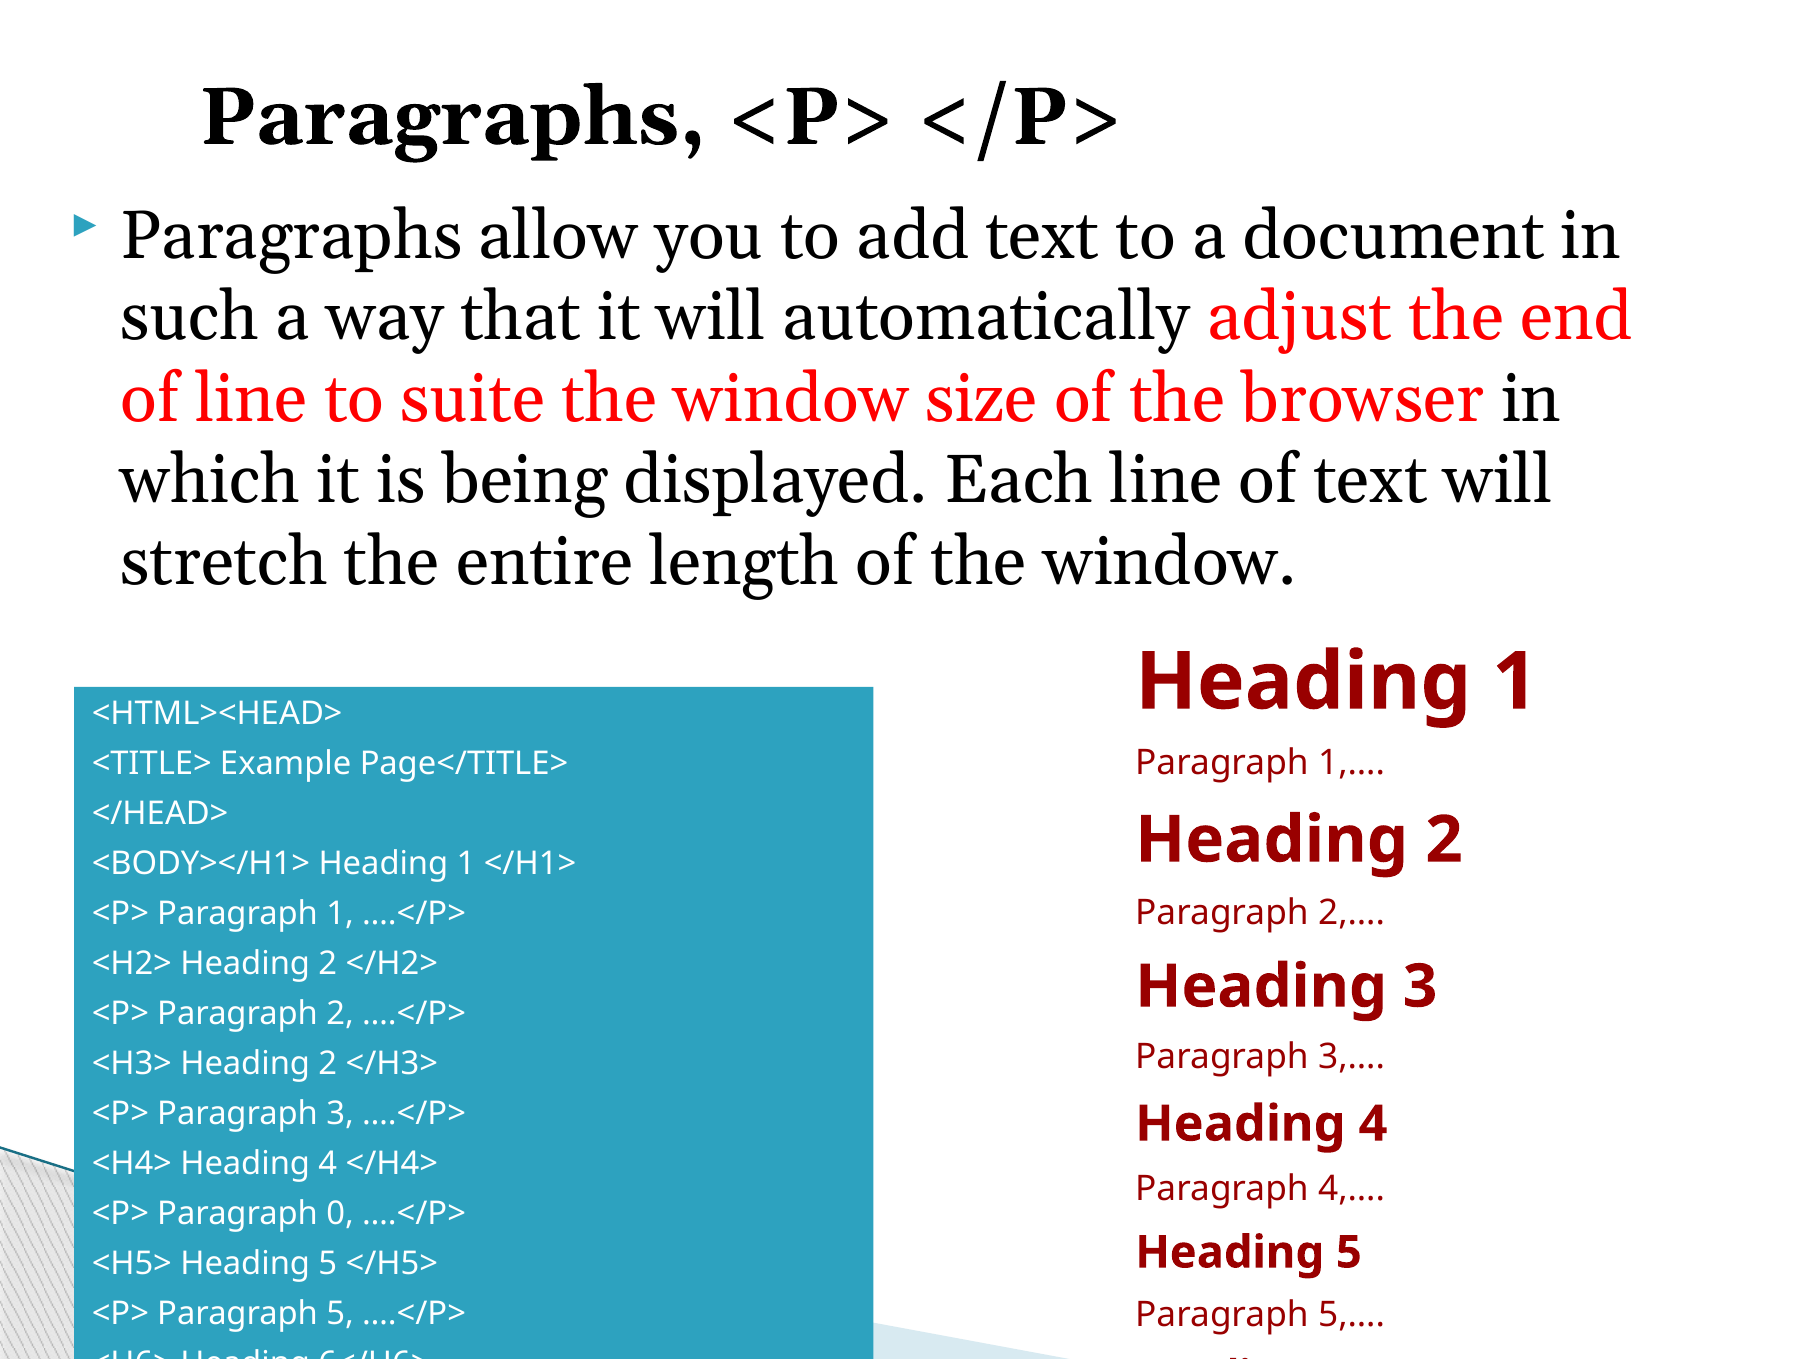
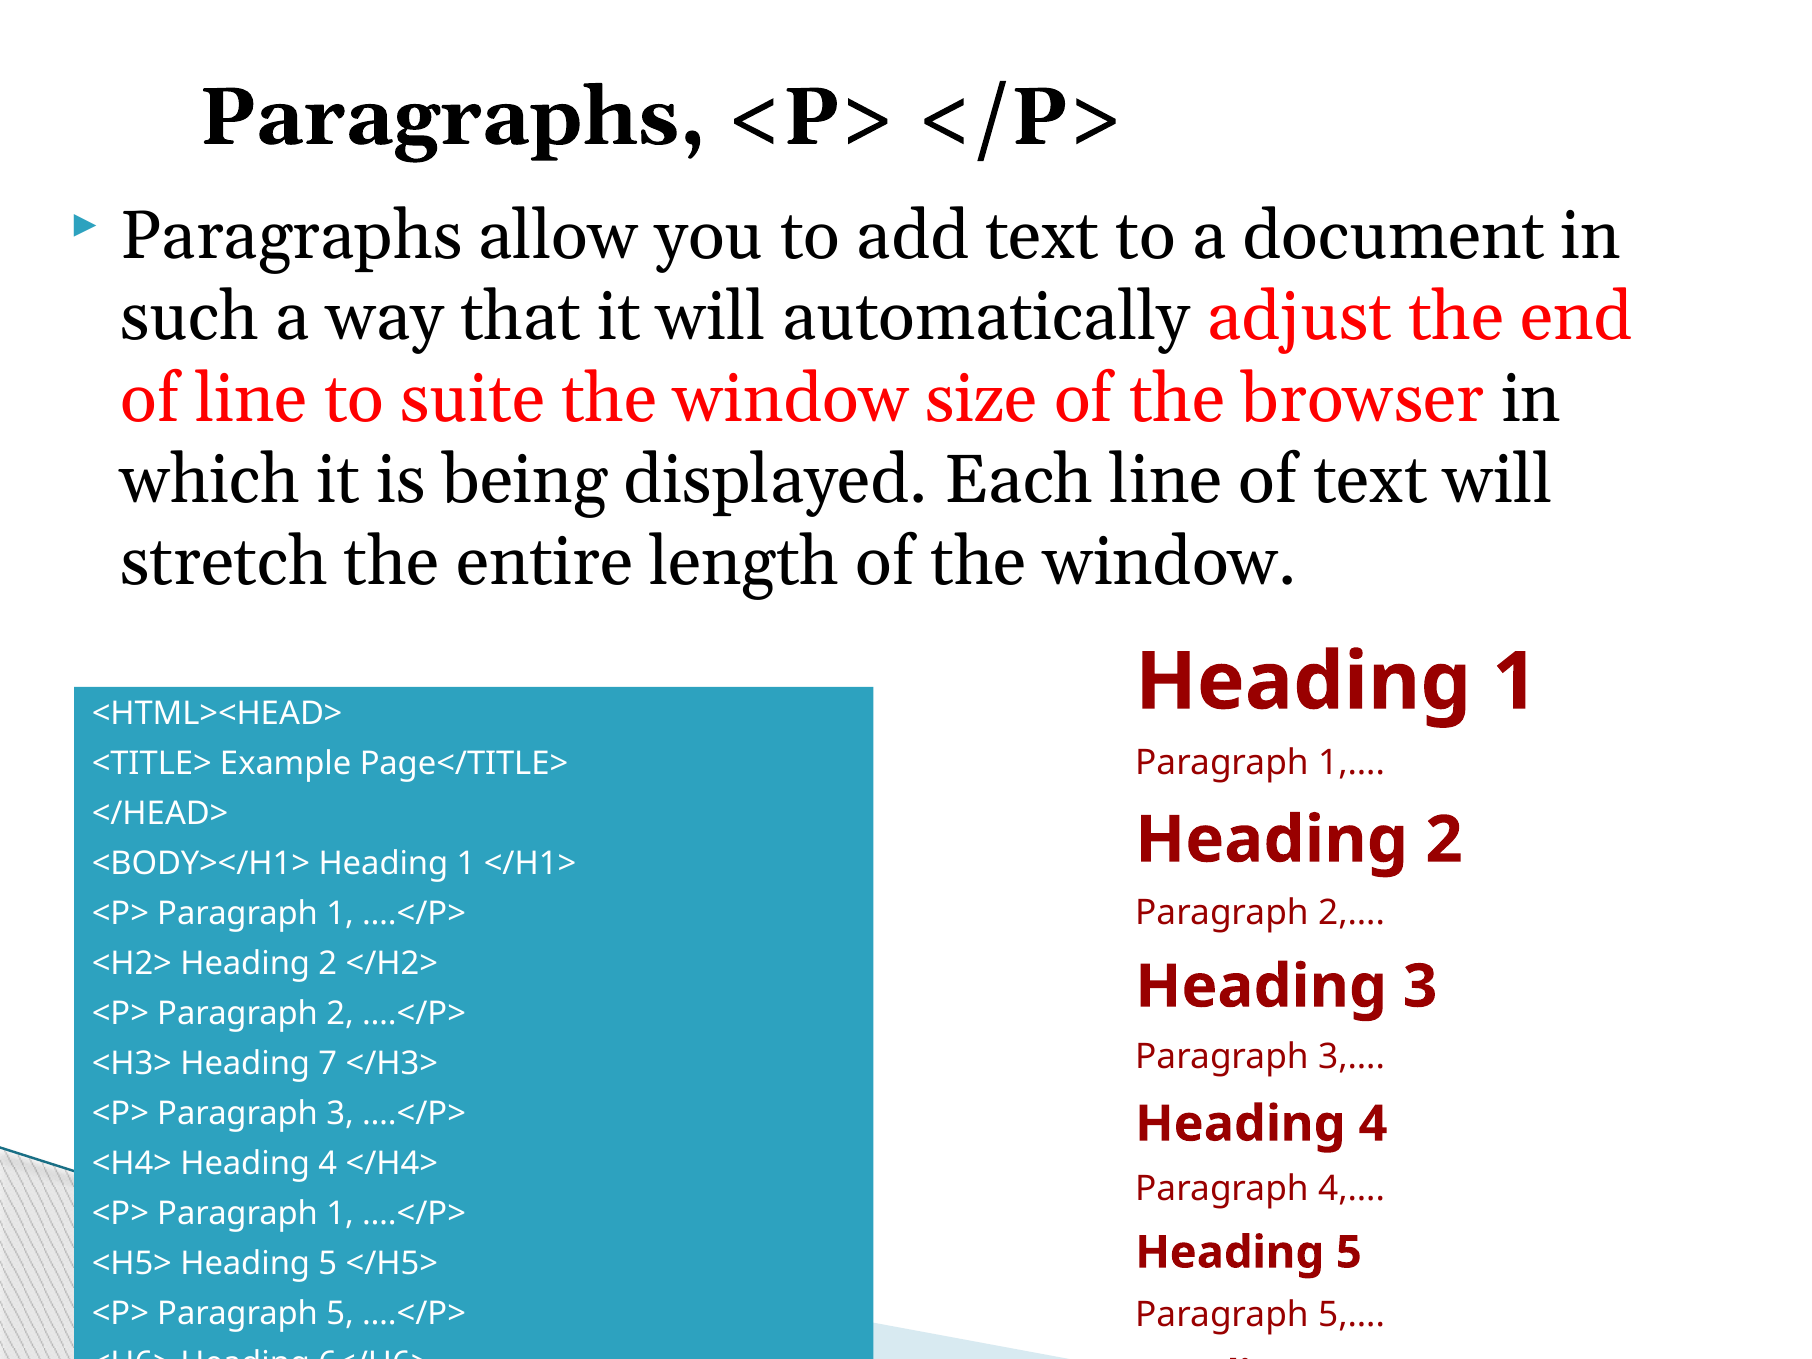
<H3> Heading 2: 2 -> 7
0 at (340, 1214): 0 -> 1
